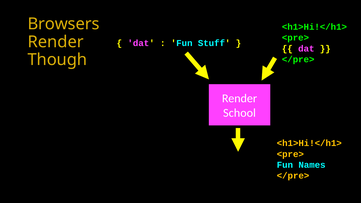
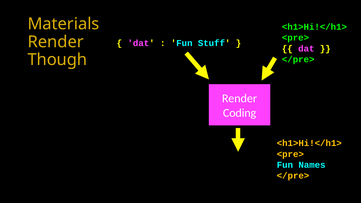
Browsers: Browsers -> Materials
School: School -> Coding
